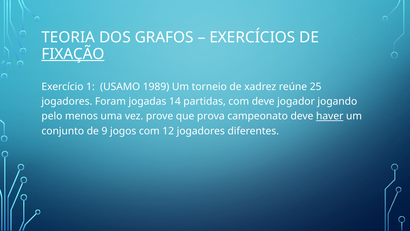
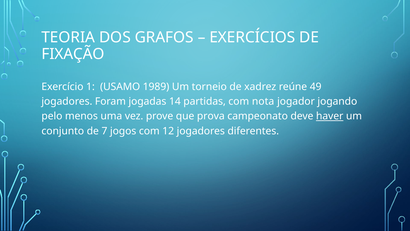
FIXAÇÃO underline: present -> none
25: 25 -> 49
com deve: deve -> nota
9: 9 -> 7
